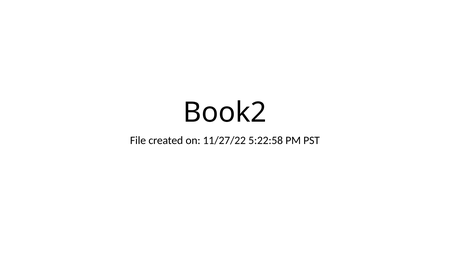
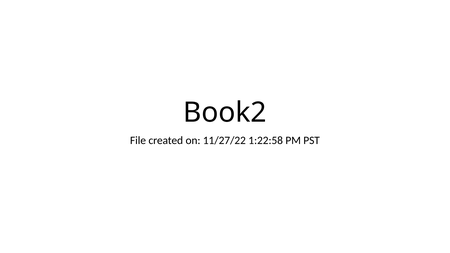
5:22:58: 5:22:58 -> 1:22:58
